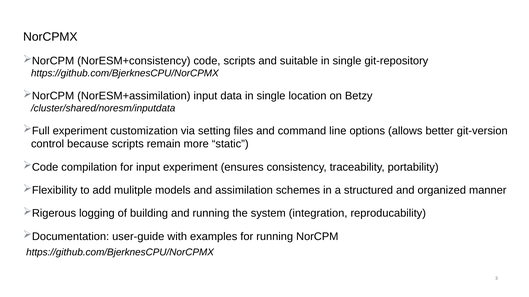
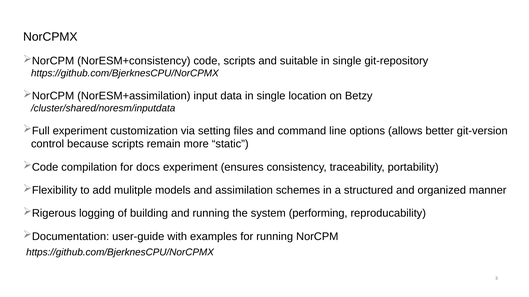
for input: input -> docs
integration: integration -> performing
